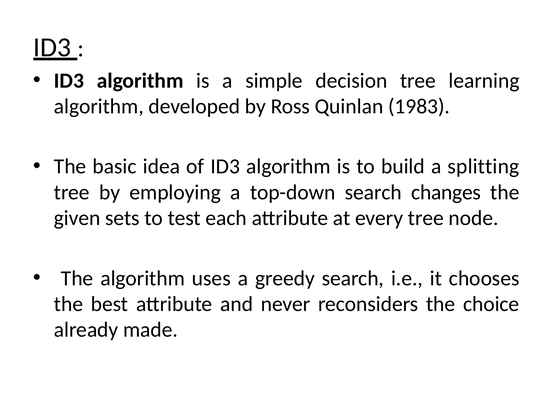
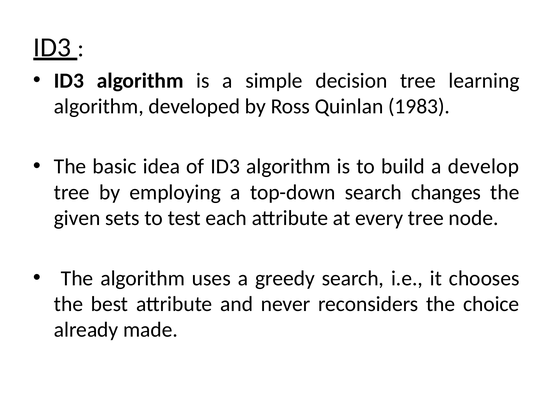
splitting: splitting -> develop
